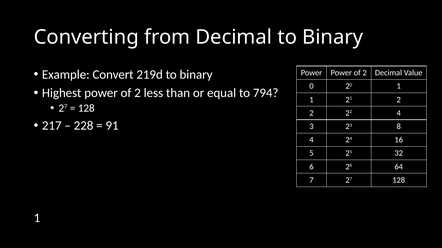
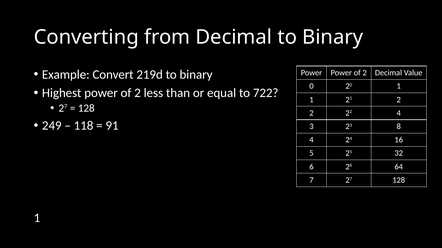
794: 794 -> 722
217: 217 -> 249
228: 228 -> 118
